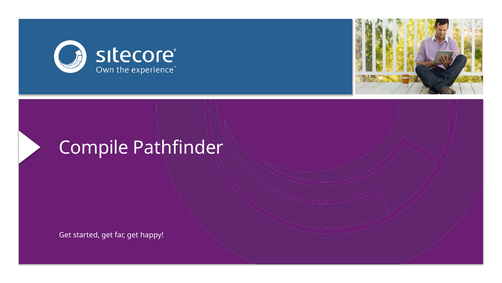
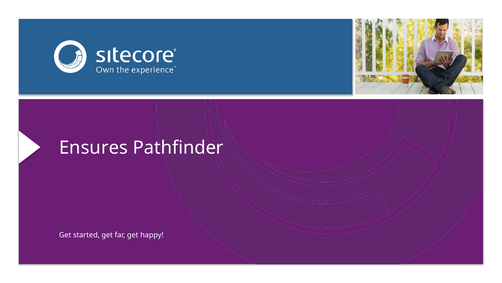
Compile: Compile -> Ensures
